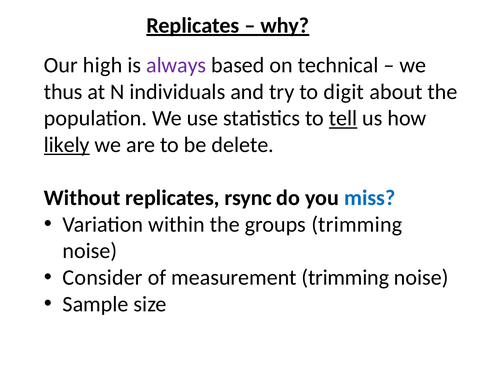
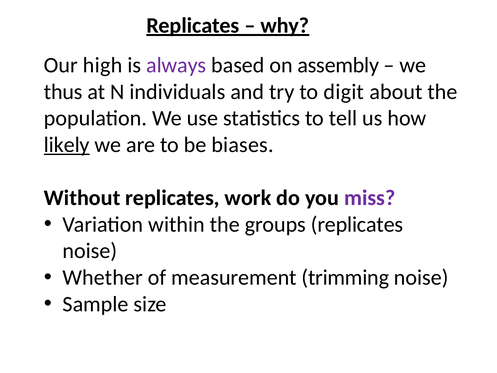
technical: technical -> assembly
tell underline: present -> none
delete: delete -> biases
rsync: rsync -> work
miss colour: blue -> purple
groups trimming: trimming -> replicates
Consider: Consider -> Whether
